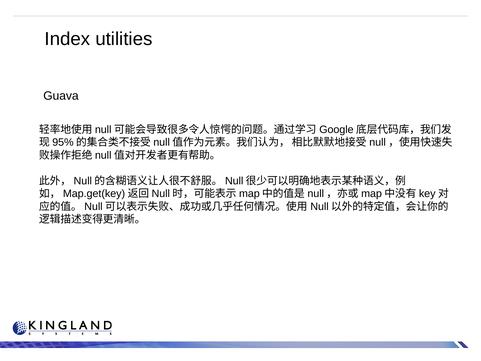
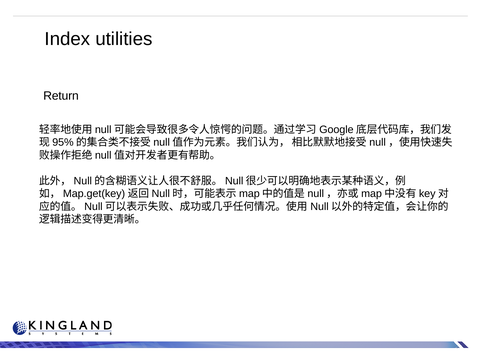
Guava: Guava -> Return
